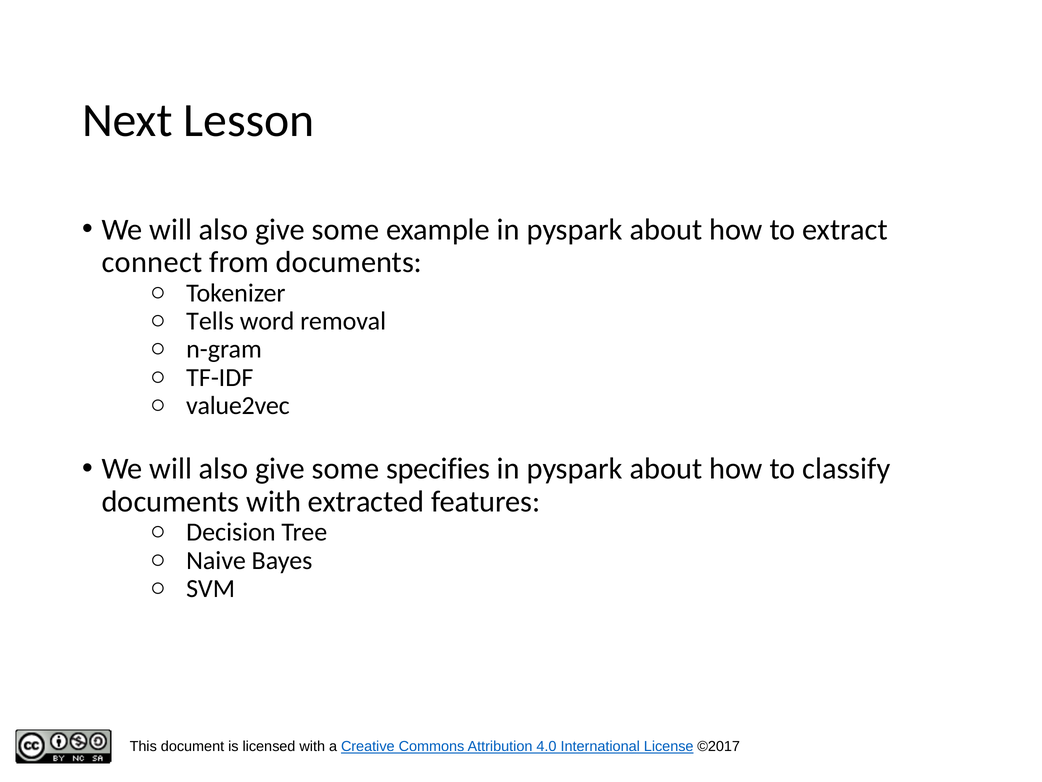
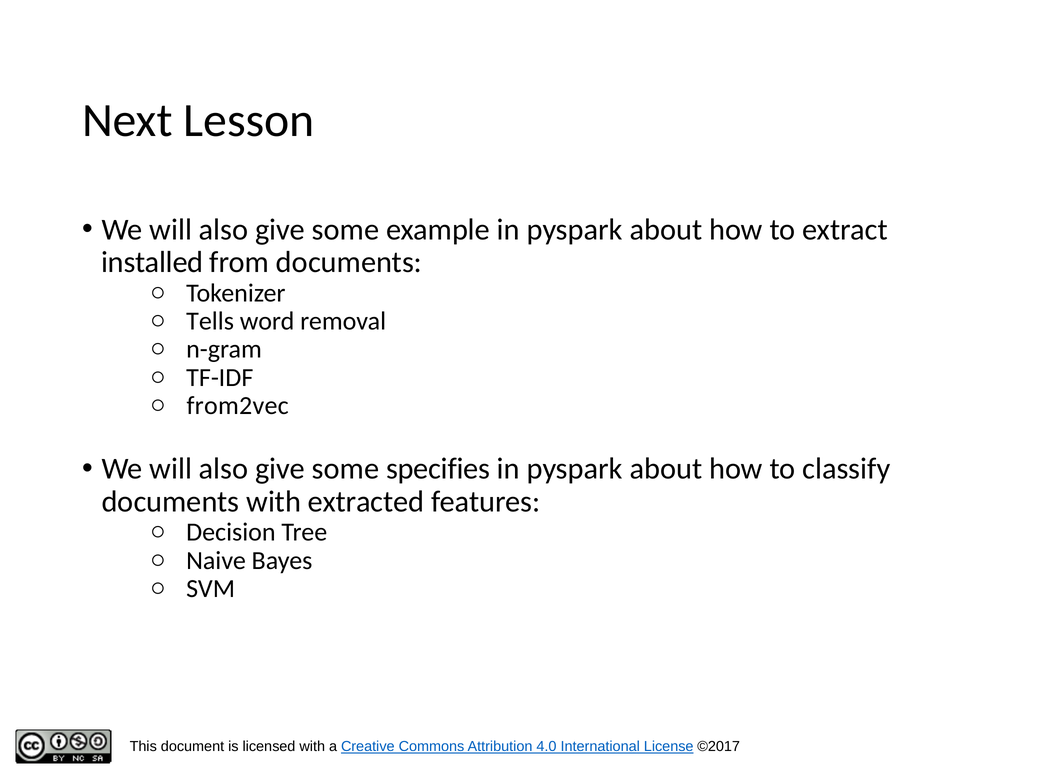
connect: connect -> installed
value2vec: value2vec -> from2vec
